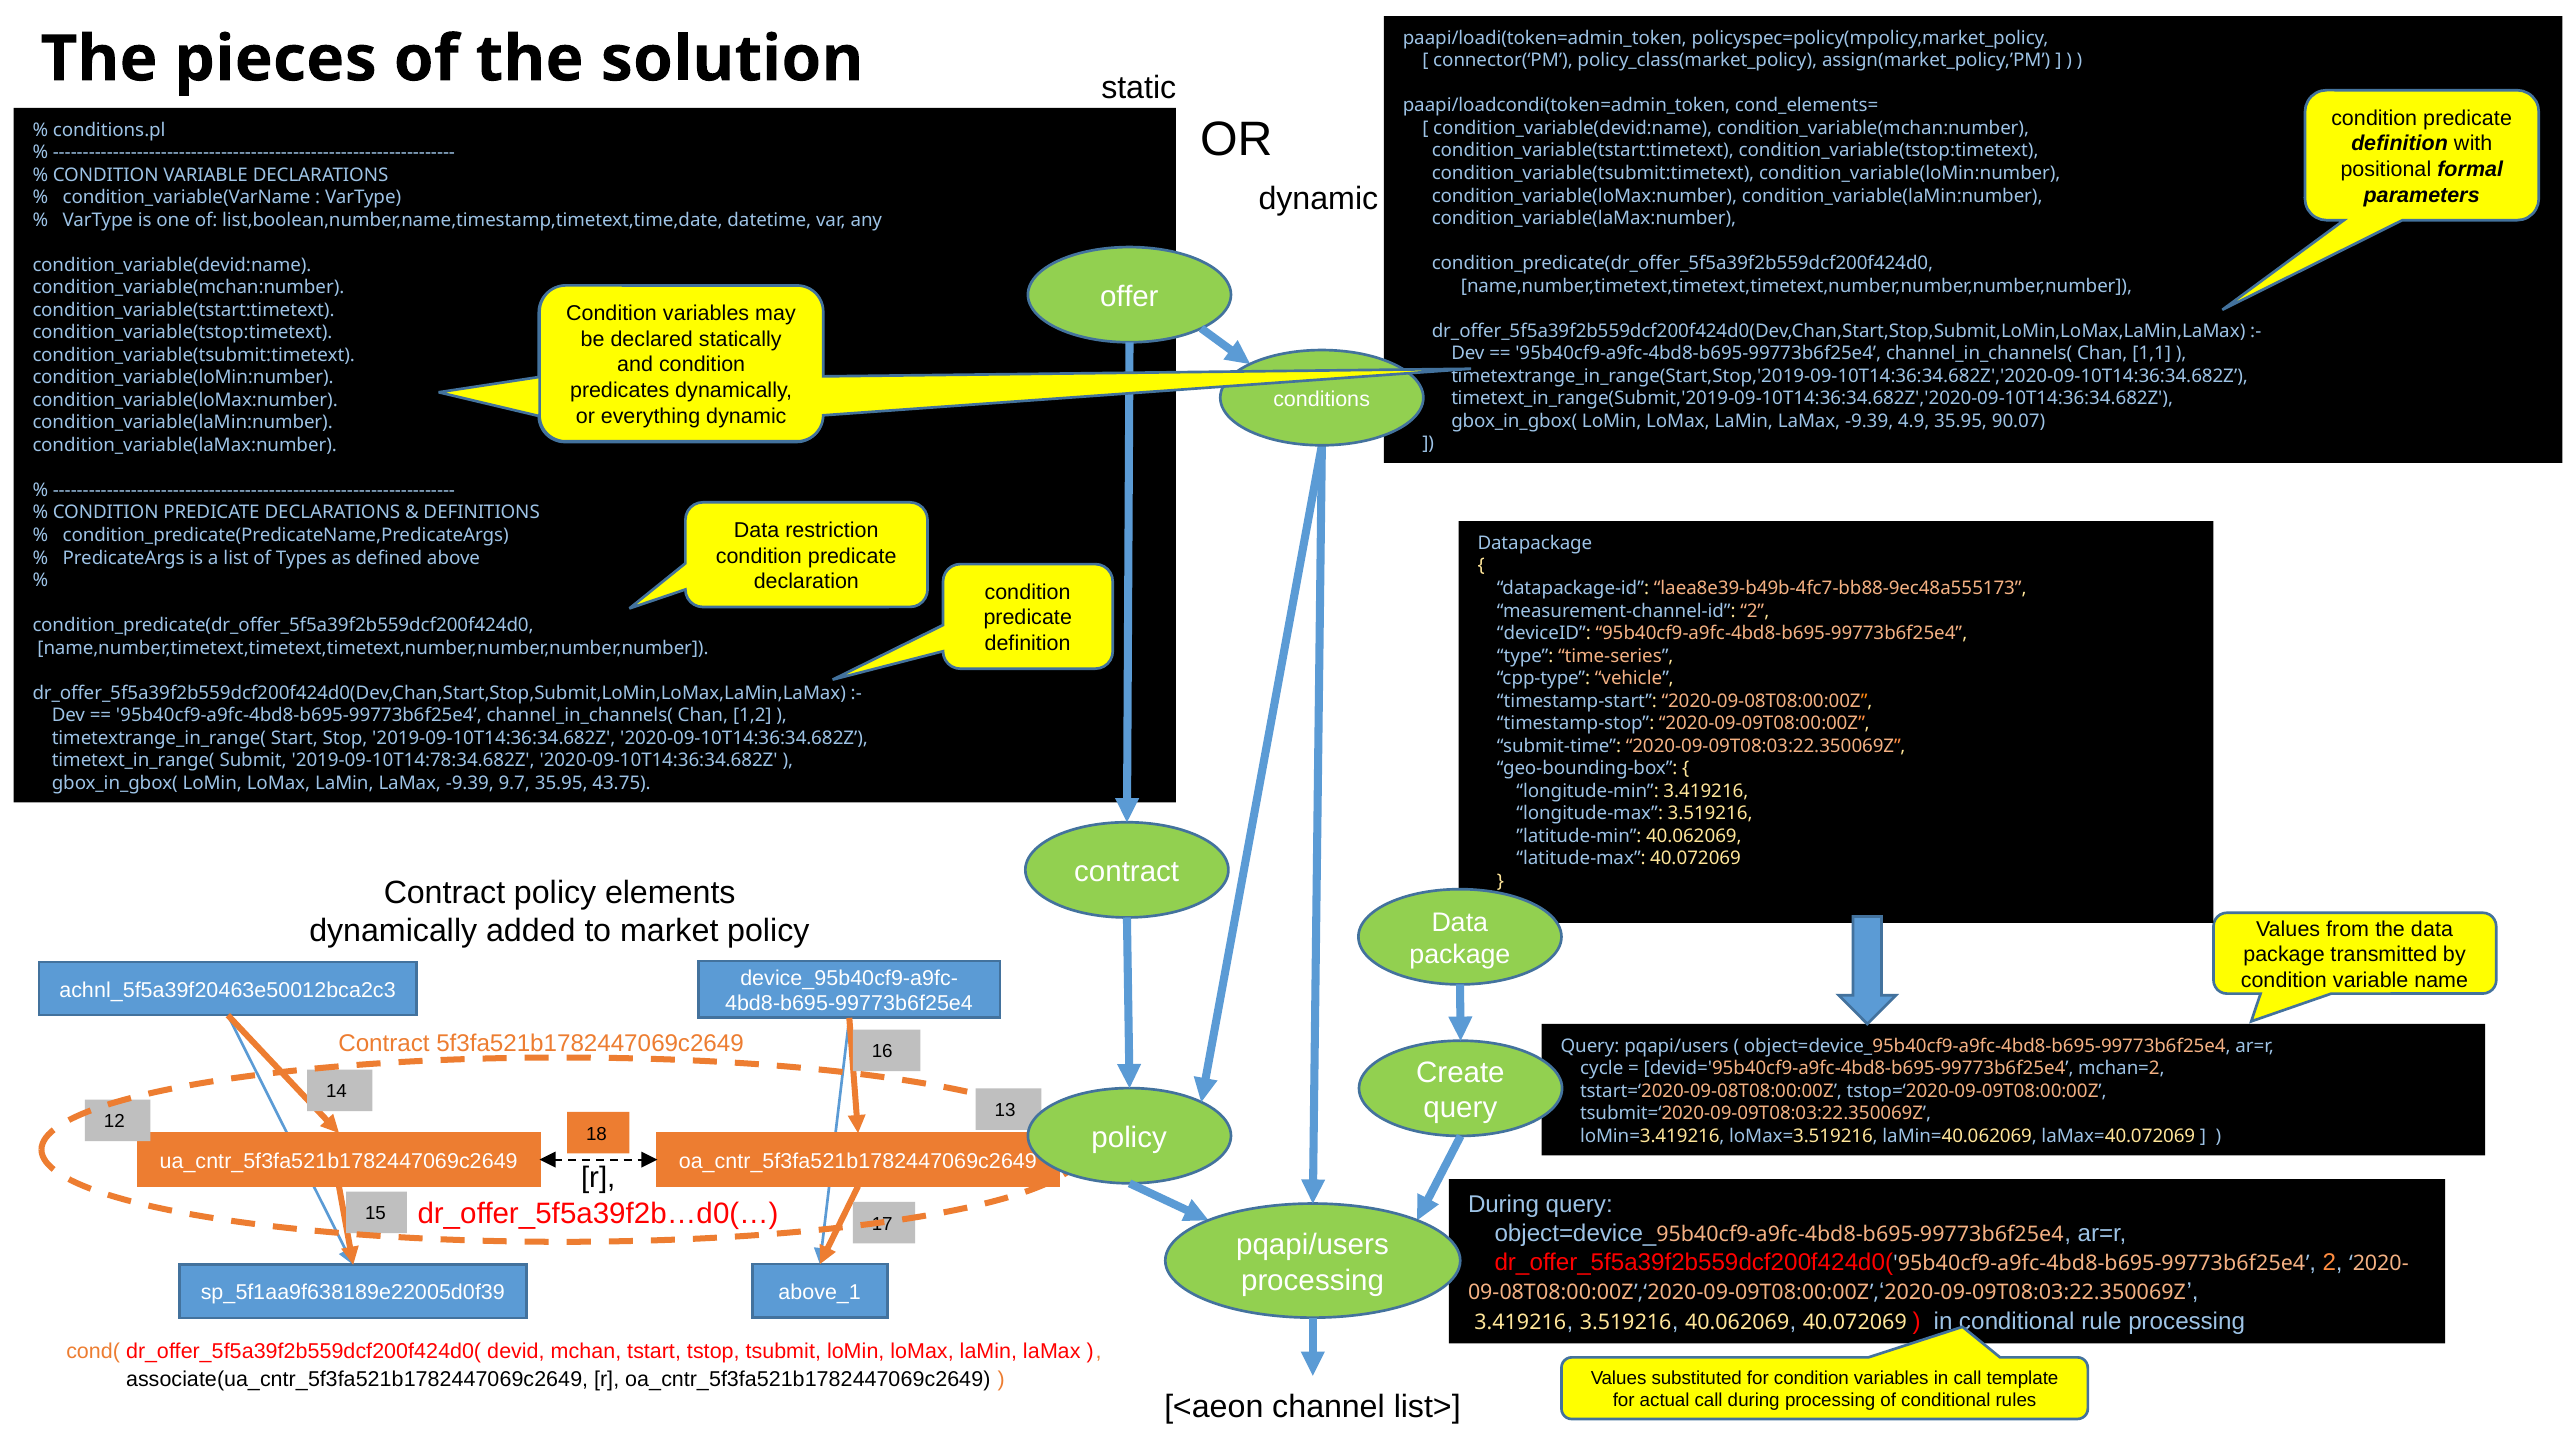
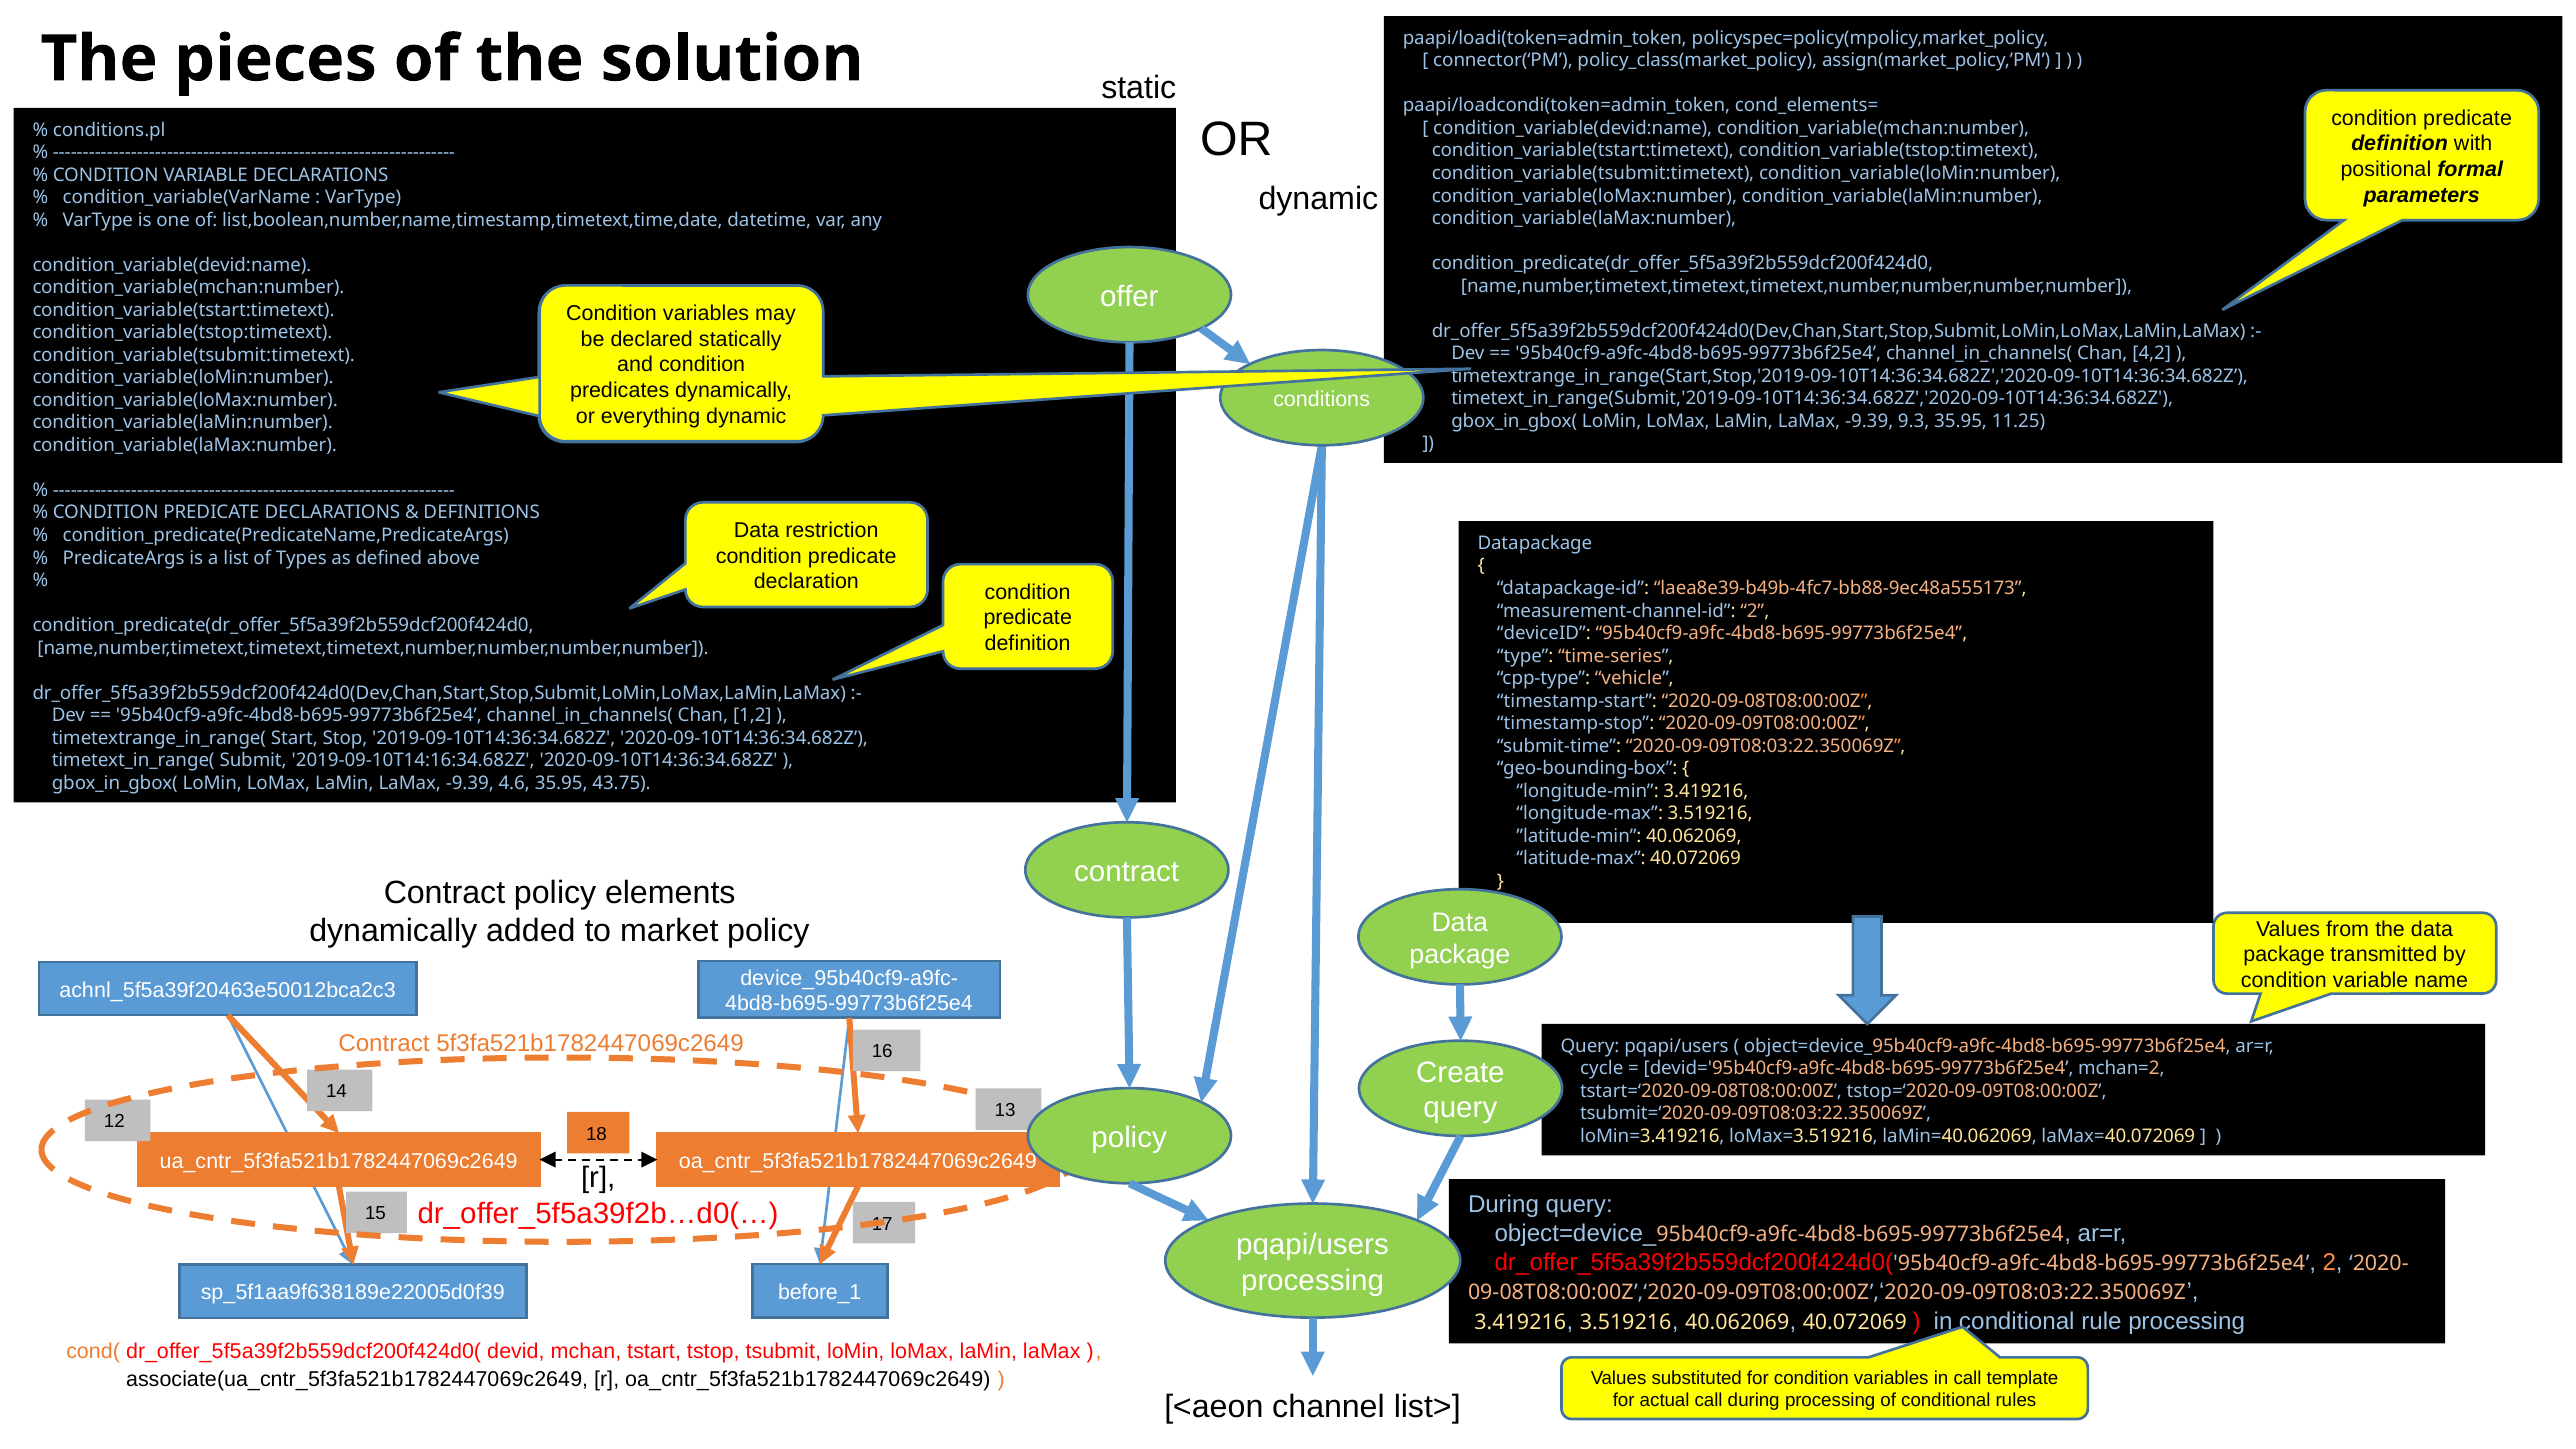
1,1: 1,1 -> 4,2
4.9: 4.9 -> 9.3
90.07: 90.07 -> 11.25
2019-09-10T14:78:34.682Z: 2019-09-10T14:78:34.682Z -> 2019-09-10T14:16:34.682Z
9.7: 9.7 -> 4.6
above_1: above_1 -> before_1
